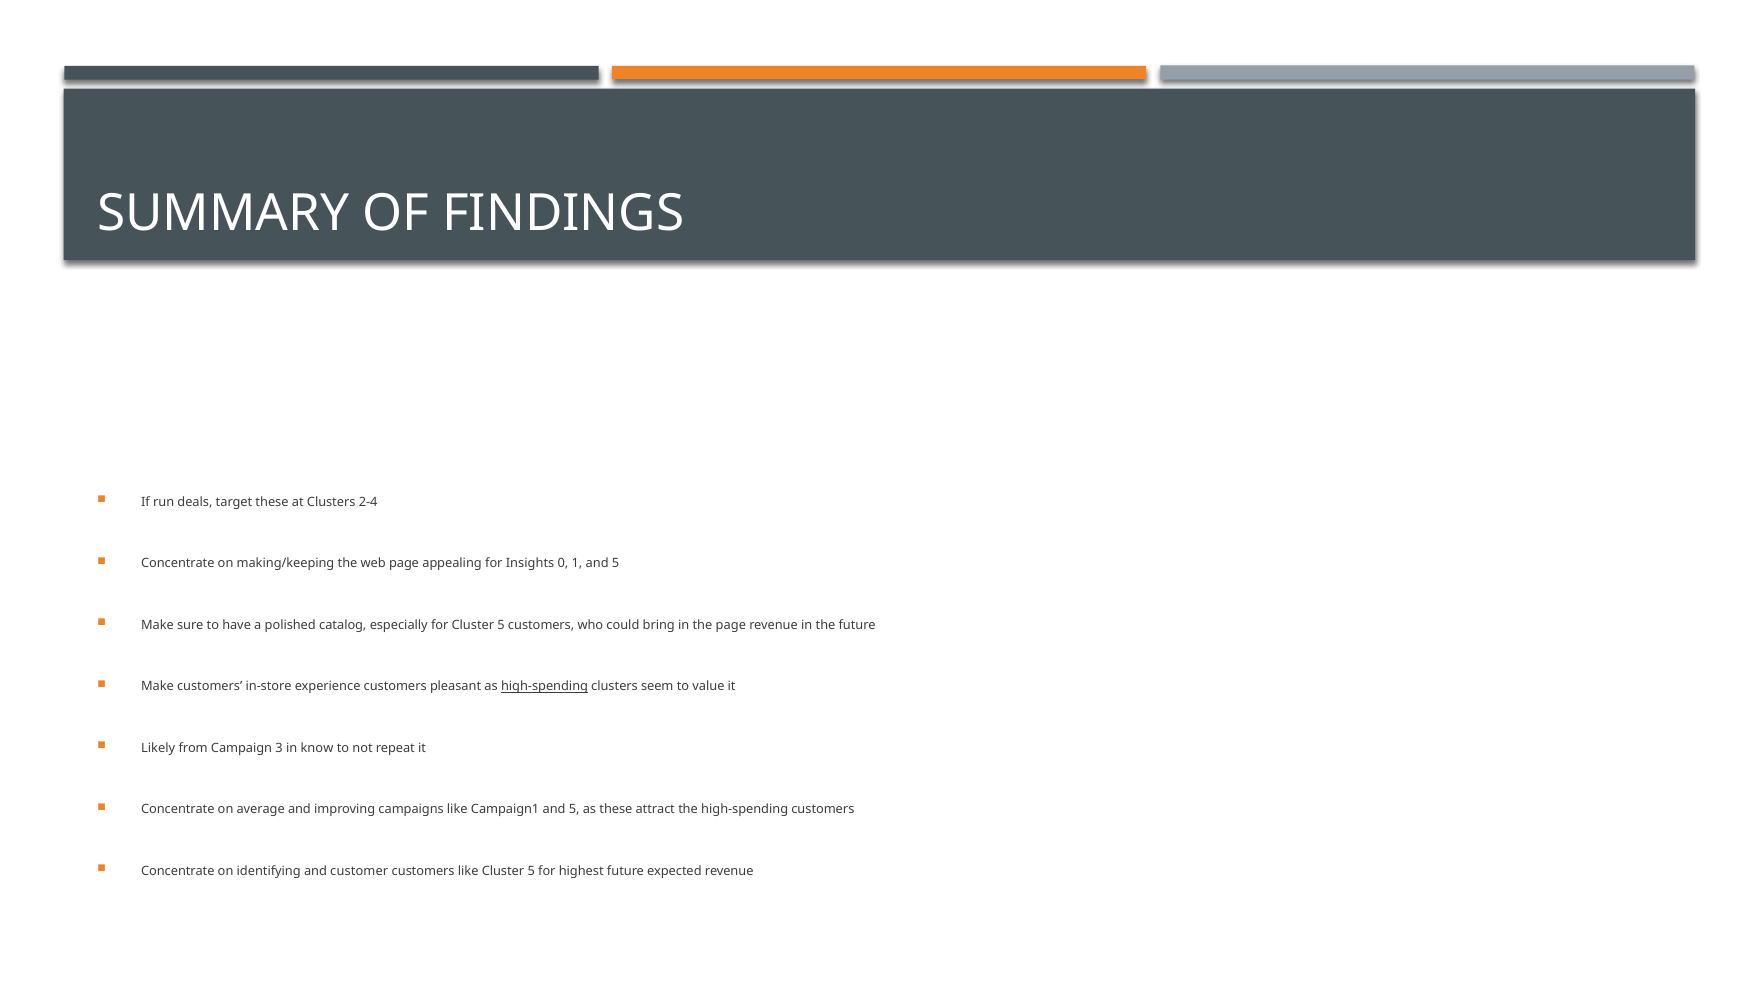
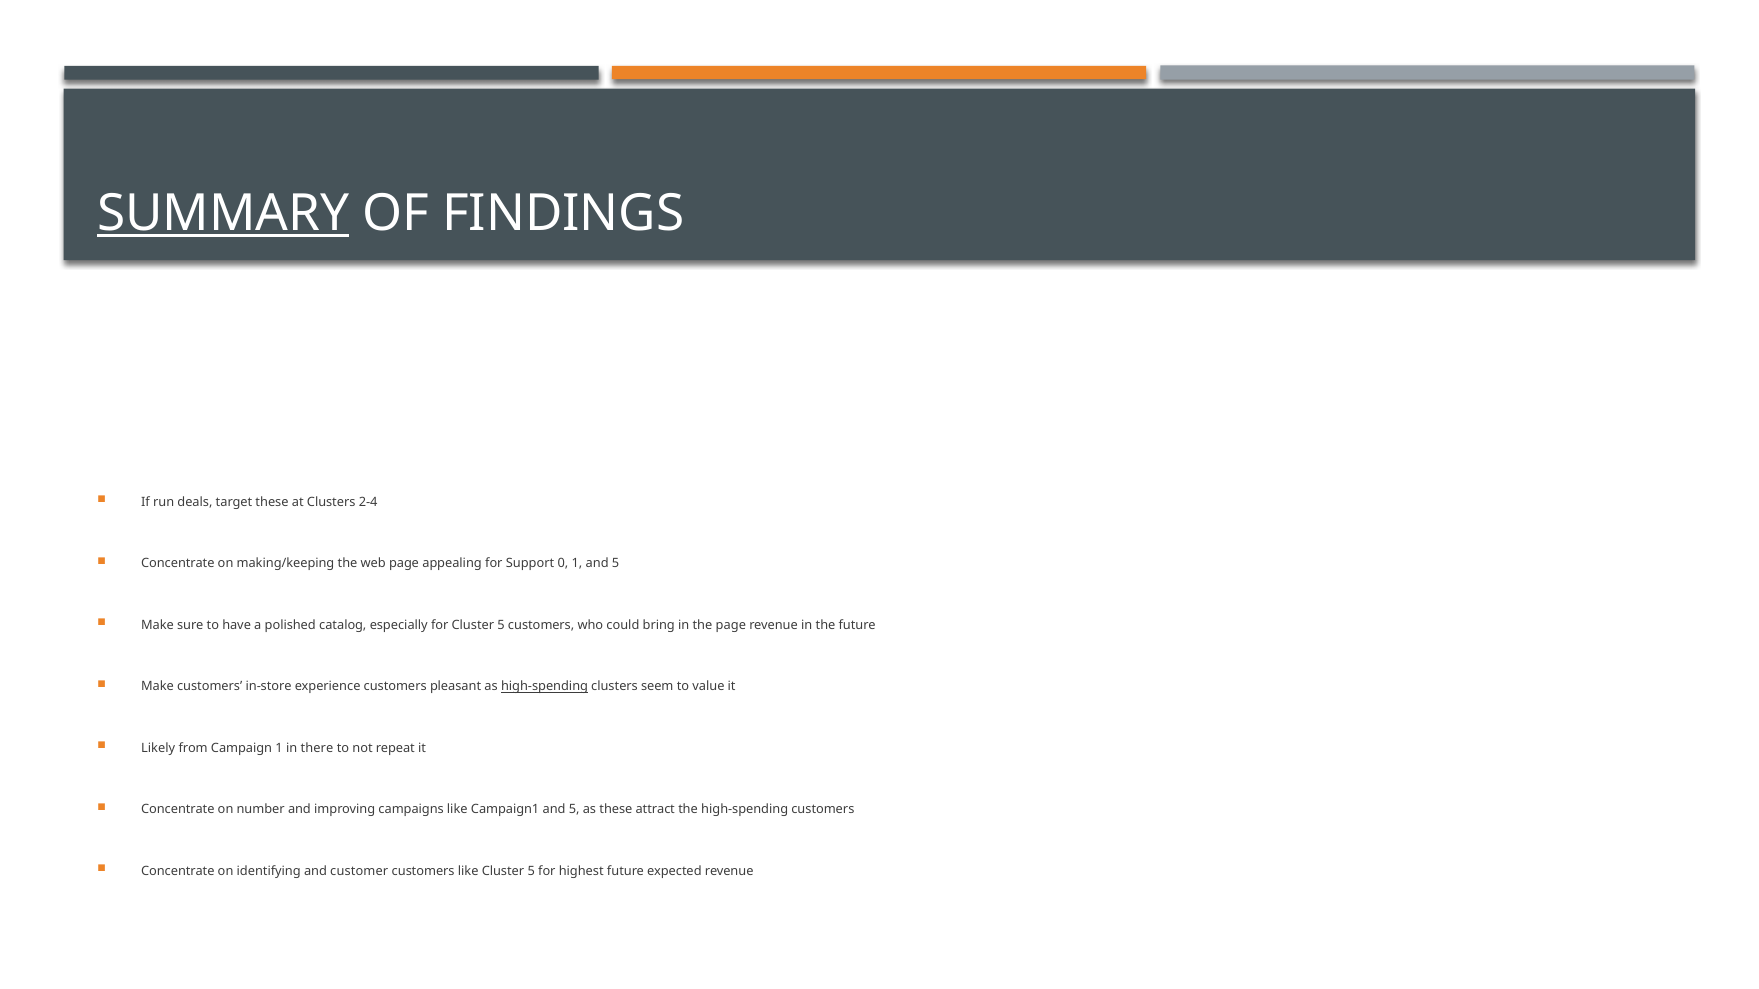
SUMMARY underline: none -> present
Insights: Insights -> Support
Campaign 3: 3 -> 1
know: know -> there
average: average -> number
